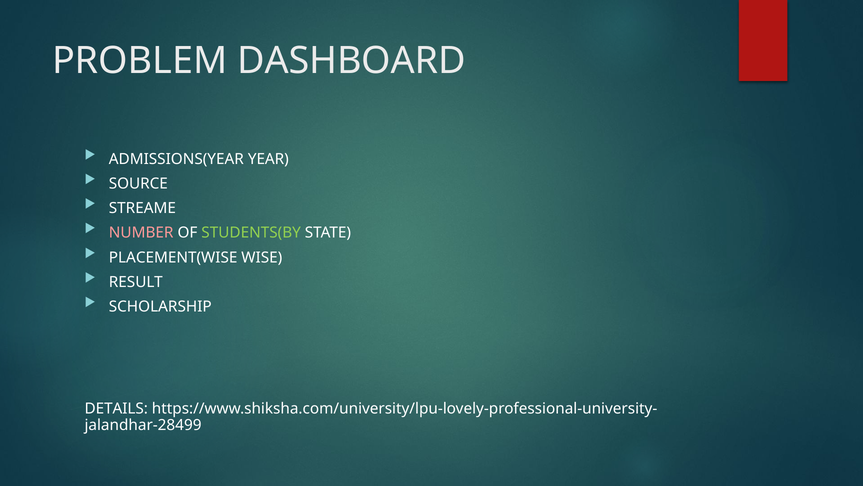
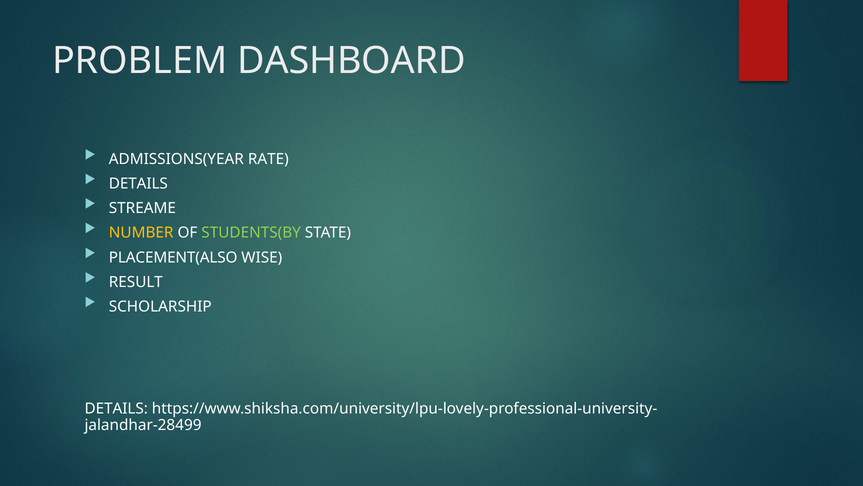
YEAR: YEAR -> RATE
SOURCE at (138, 183): SOURCE -> DETAILS
NUMBER colour: pink -> yellow
PLACEMENT(WISE: PLACEMENT(WISE -> PLACEMENT(ALSO
